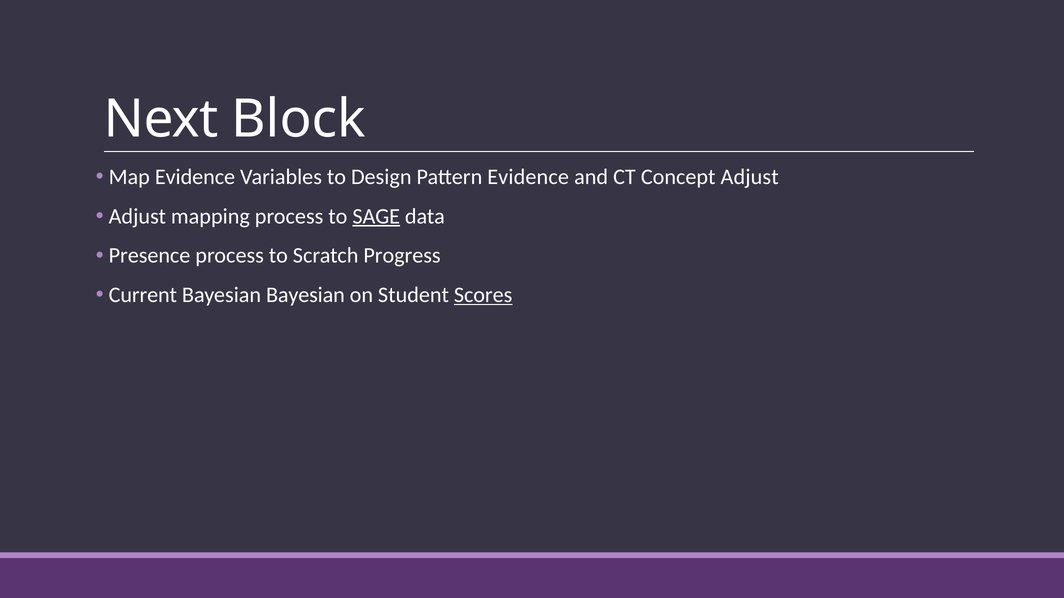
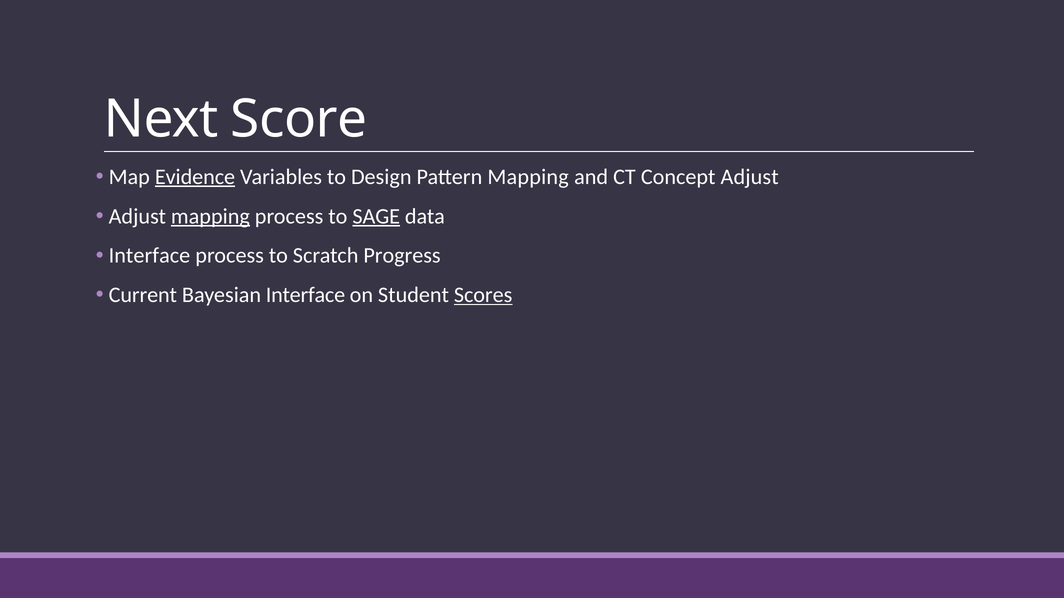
Block: Block -> Score
Evidence at (195, 177) underline: none -> present
Pattern Evidence: Evidence -> Mapping
mapping at (210, 216) underline: none -> present
Presence at (150, 256): Presence -> Interface
Bayesian Bayesian: Bayesian -> Interface
